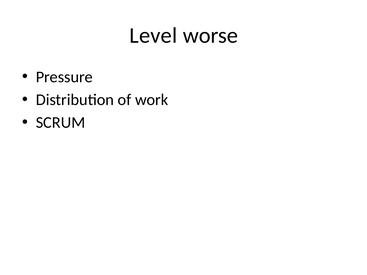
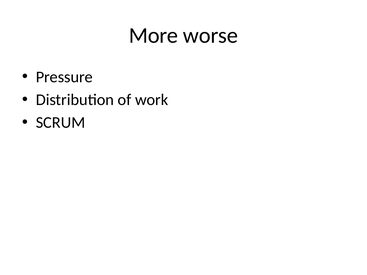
Level: Level -> More
